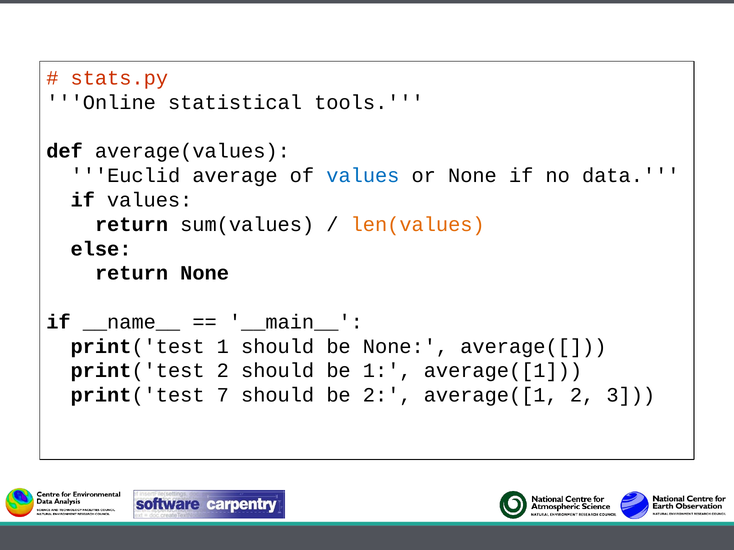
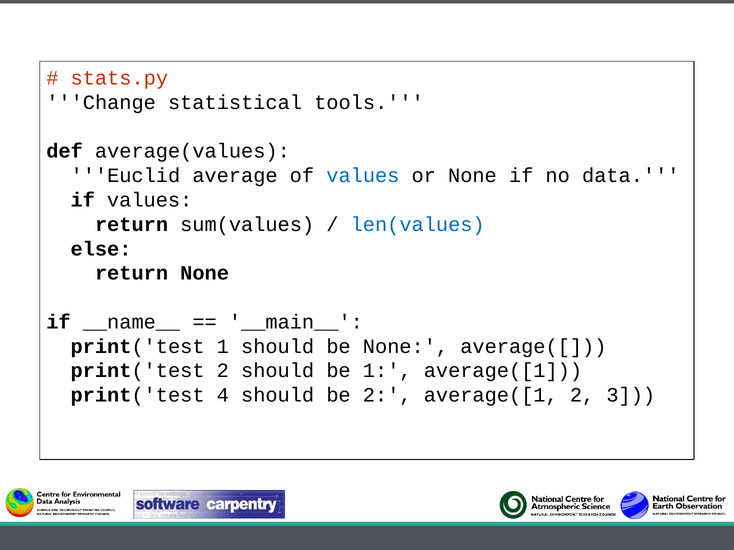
Online: Online -> Change
len(values colour: orange -> blue
7: 7 -> 4
